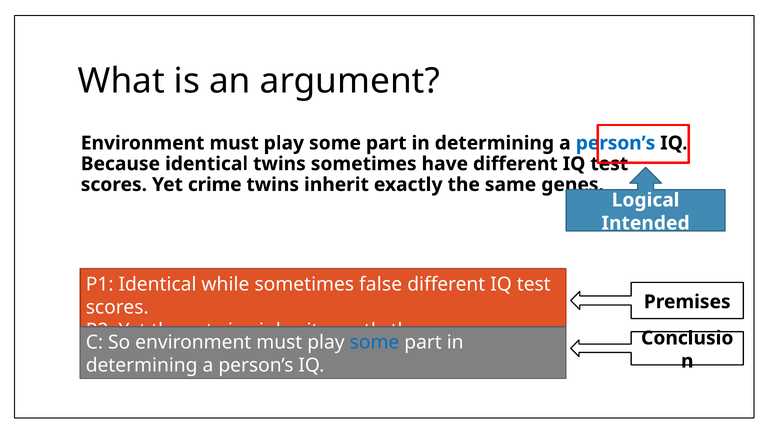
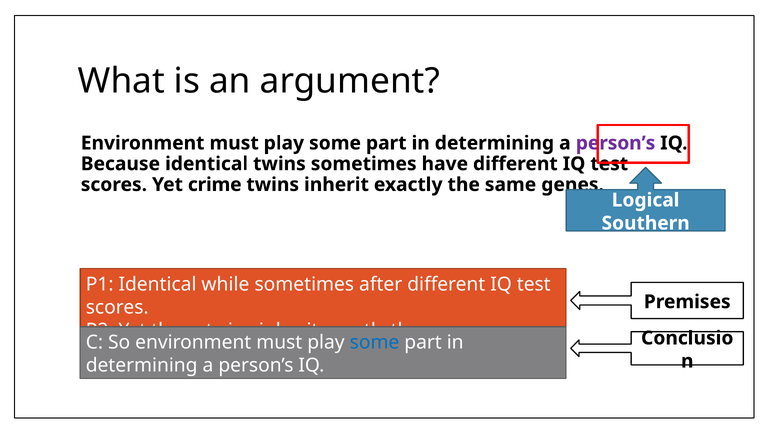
person’s at (616, 143) colour: blue -> purple
Intended: Intended -> Southern
false: false -> after
